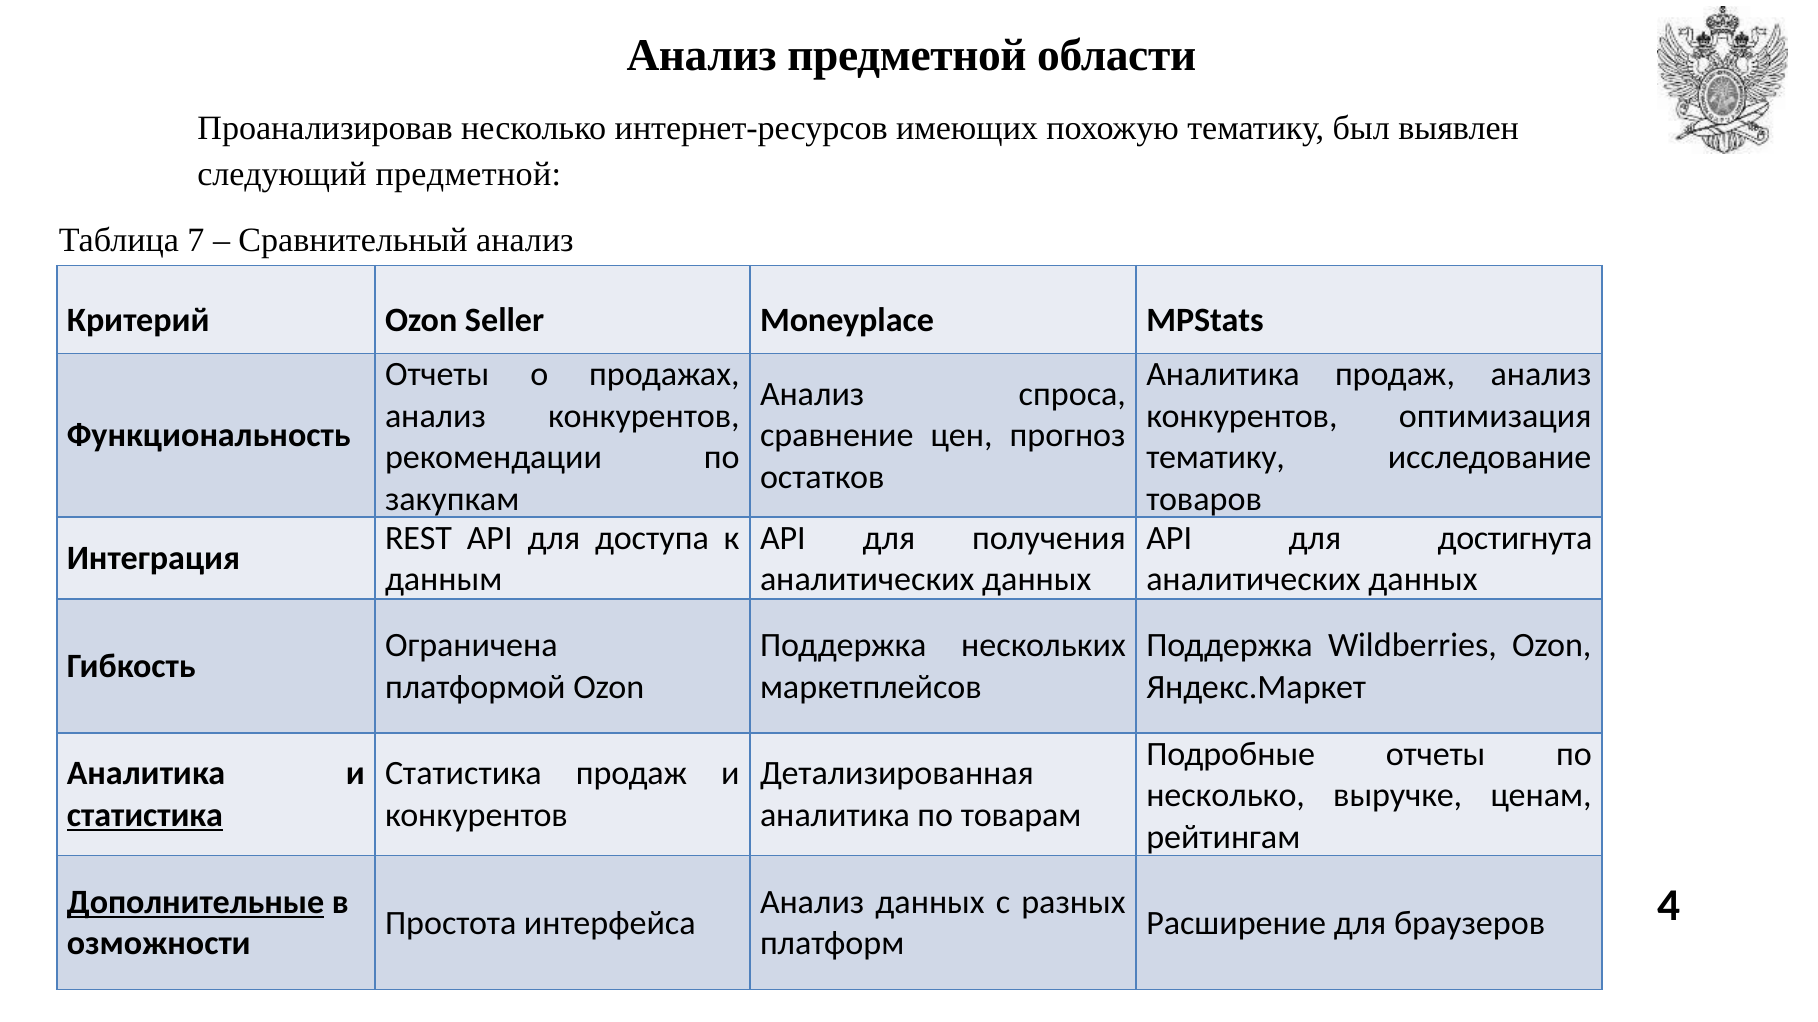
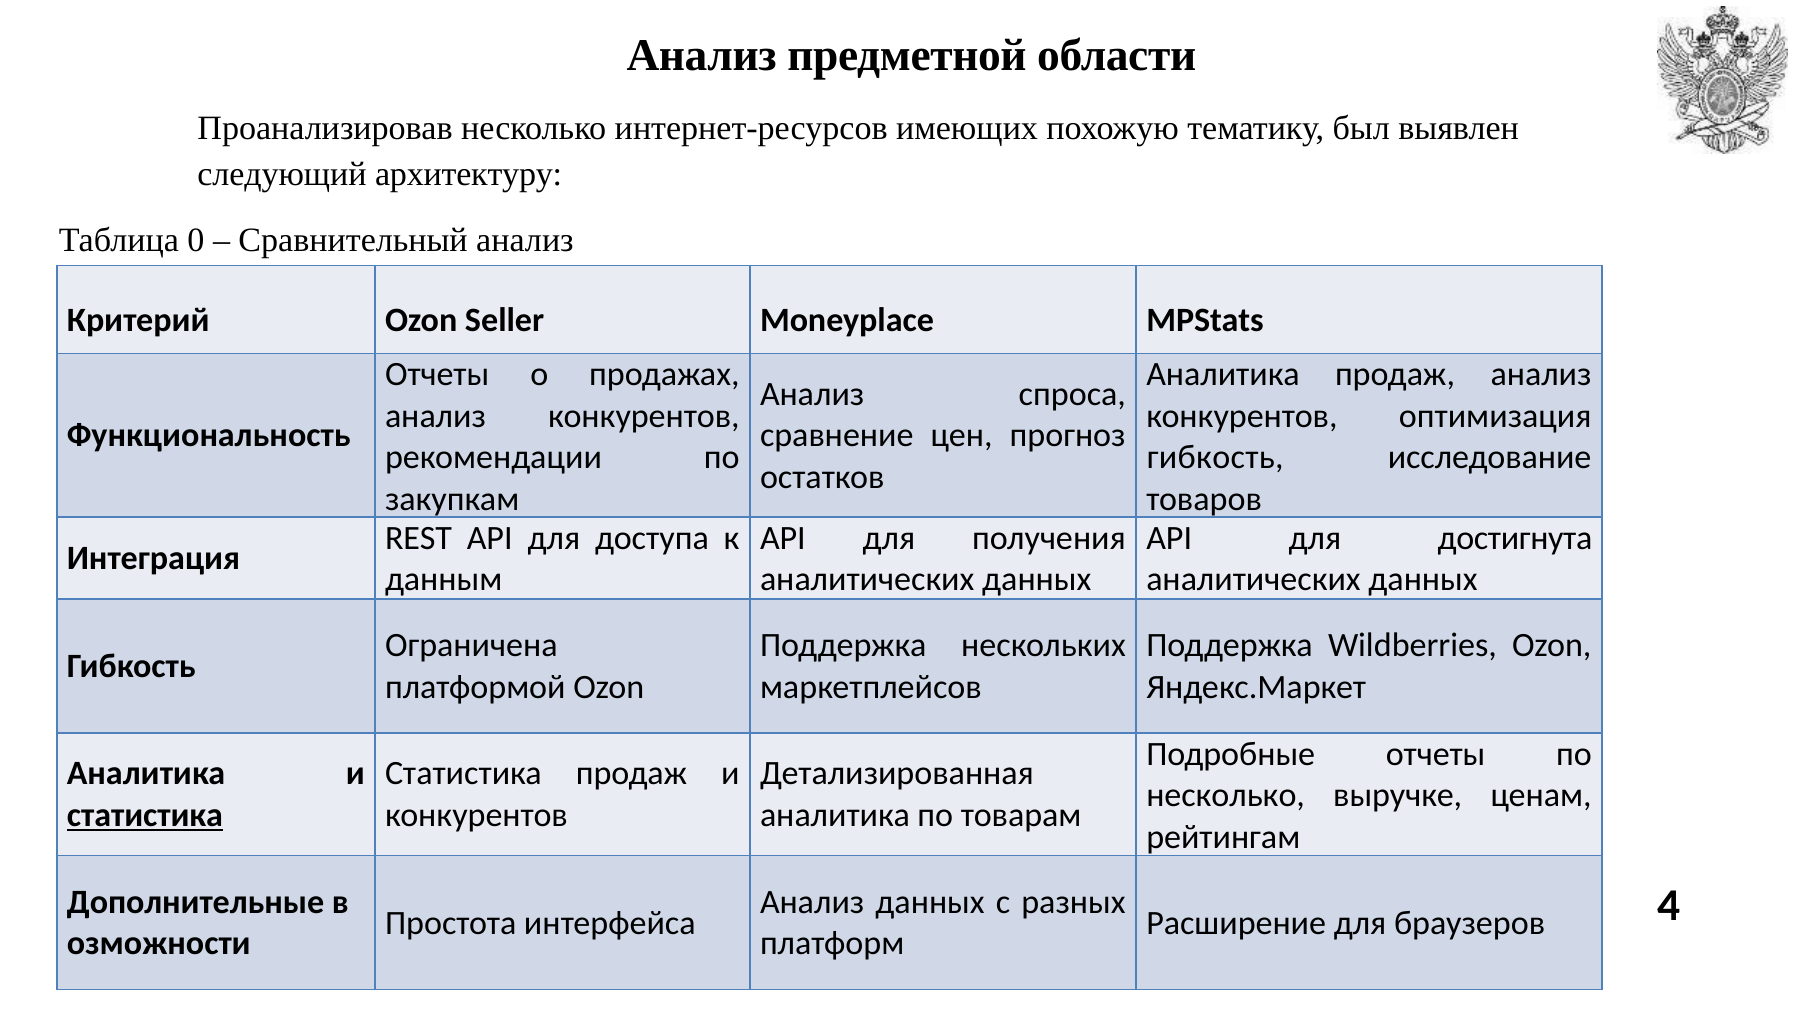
следующий предметной: предметной -> архитектуру
7: 7 -> 0
тематику at (1216, 458): тематику -> гибкость
Дополнительные underline: present -> none
